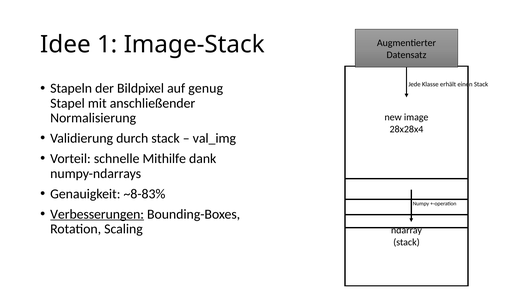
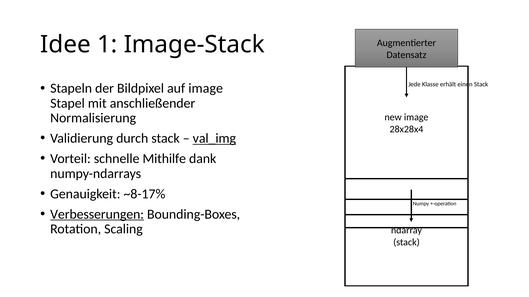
auf genug: genug -> image
val_img underline: none -> present
~8-83%: ~8-83% -> ~8-17%
